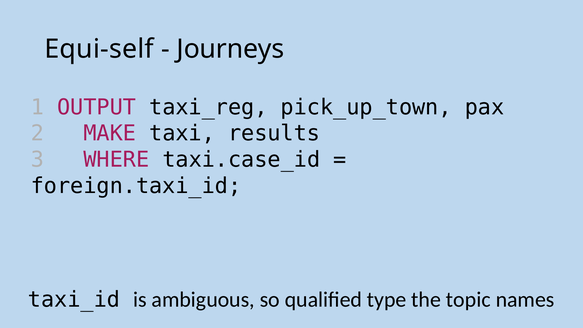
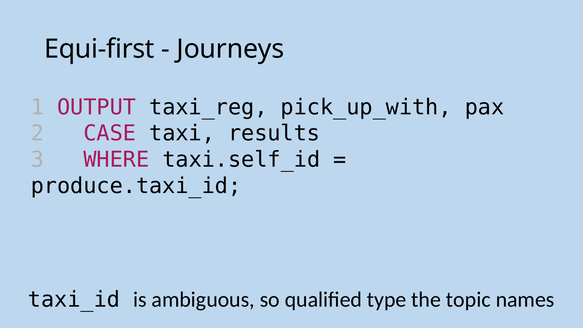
Equi-self: Equi-self -> Equi-first
pick_up_town: pick_up_town -> pick_up_with
MAKE: MAKE -> CASE
taxi.case_id: taxi.case_id -> taxi.self_id
foreign.taxi_id: foreign.taxi_id -> produce.taxi_id
